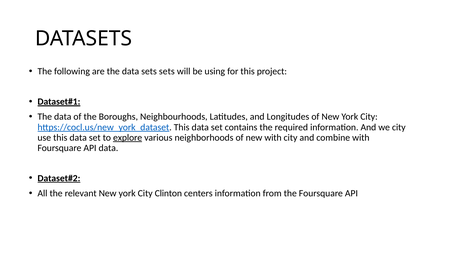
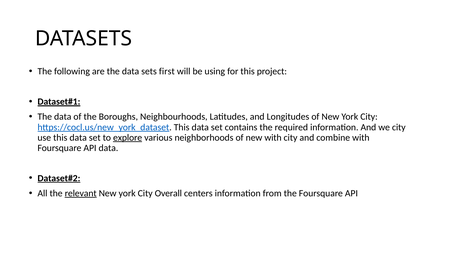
sets sets: sets -> first
relevant underline: none -> present
Clinton: Clinton -> Overall
